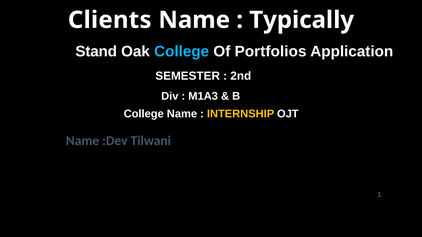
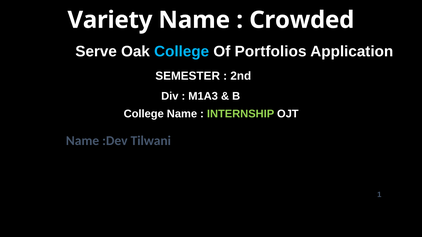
Clients: Clients -> Variety
Typically: Typically -> Crowded
Stand: Stand -> Serve
INTERNSHIP colour: yellow -> light green
